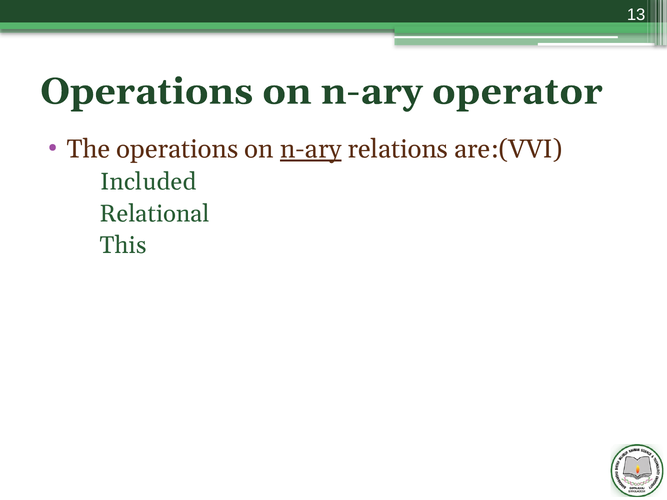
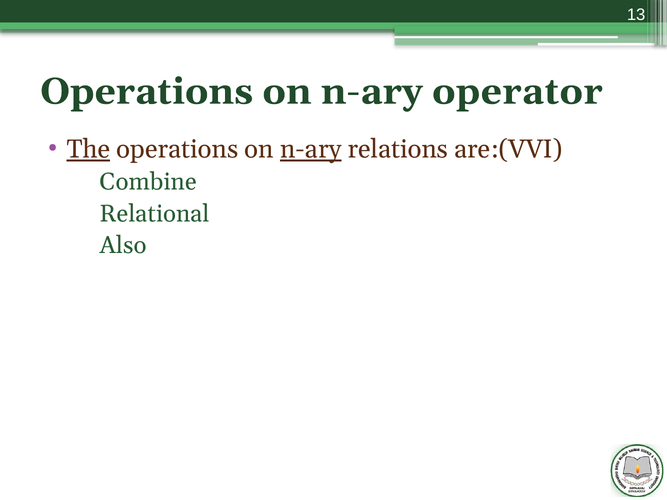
The underline: none -> present
Included: Included -> Combine
This: This -> Also
